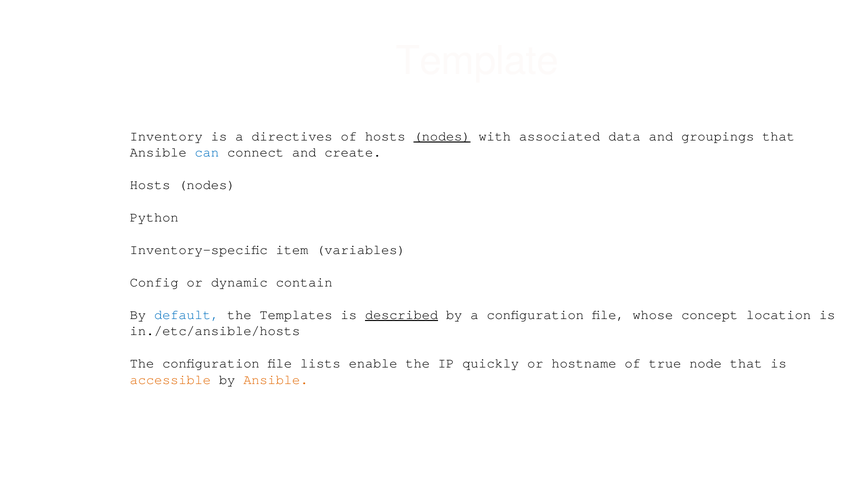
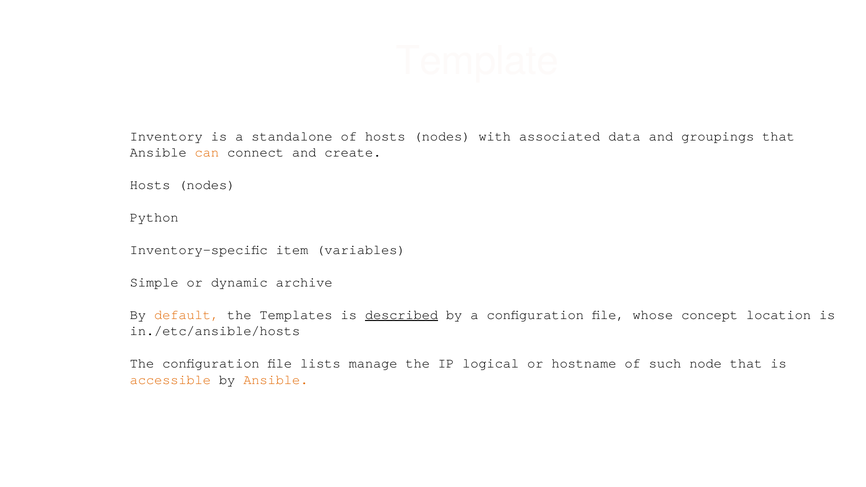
directives: directives -> standalone
nodes at (442, 136) underline: present -> none
can colour: blue -> orange
Config: Config -> Simple
contain: contain -> archive
default colour: blue -> orange
enable: enable -> manage
quickly: quickly -> logical
true: true -> such
